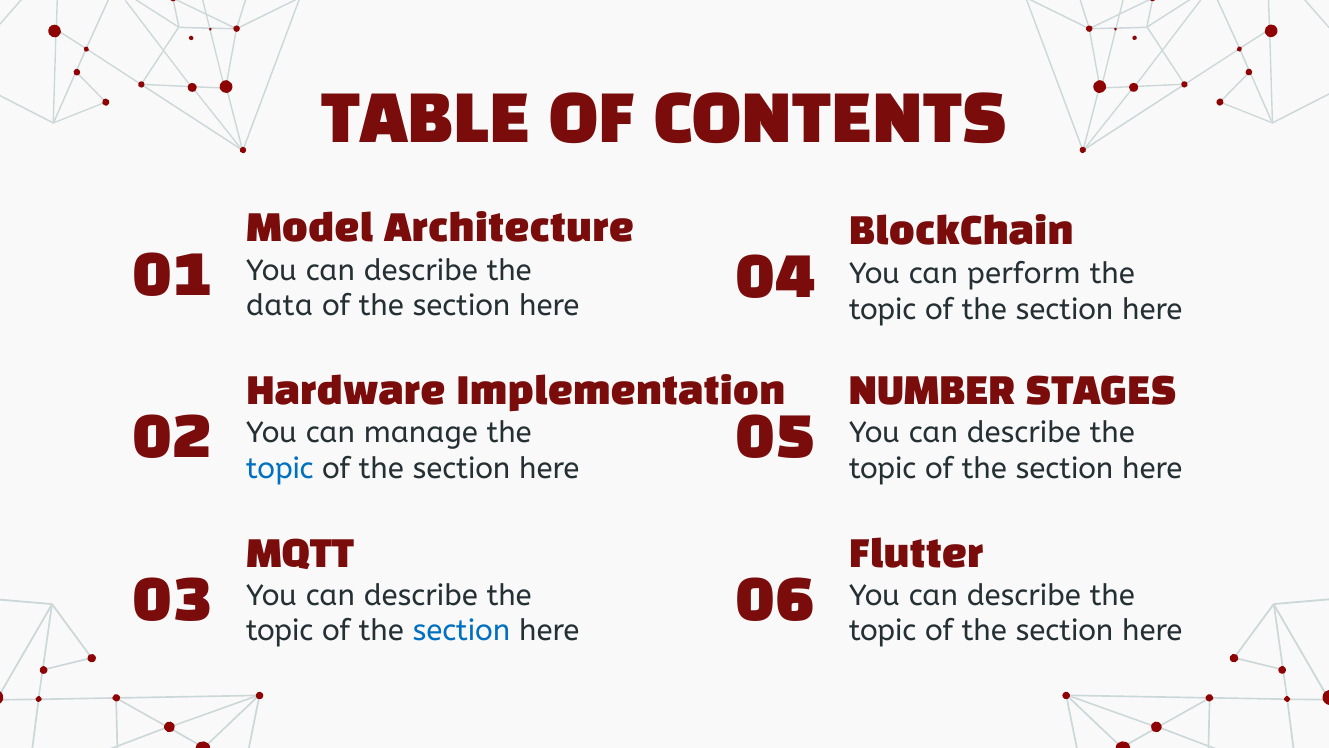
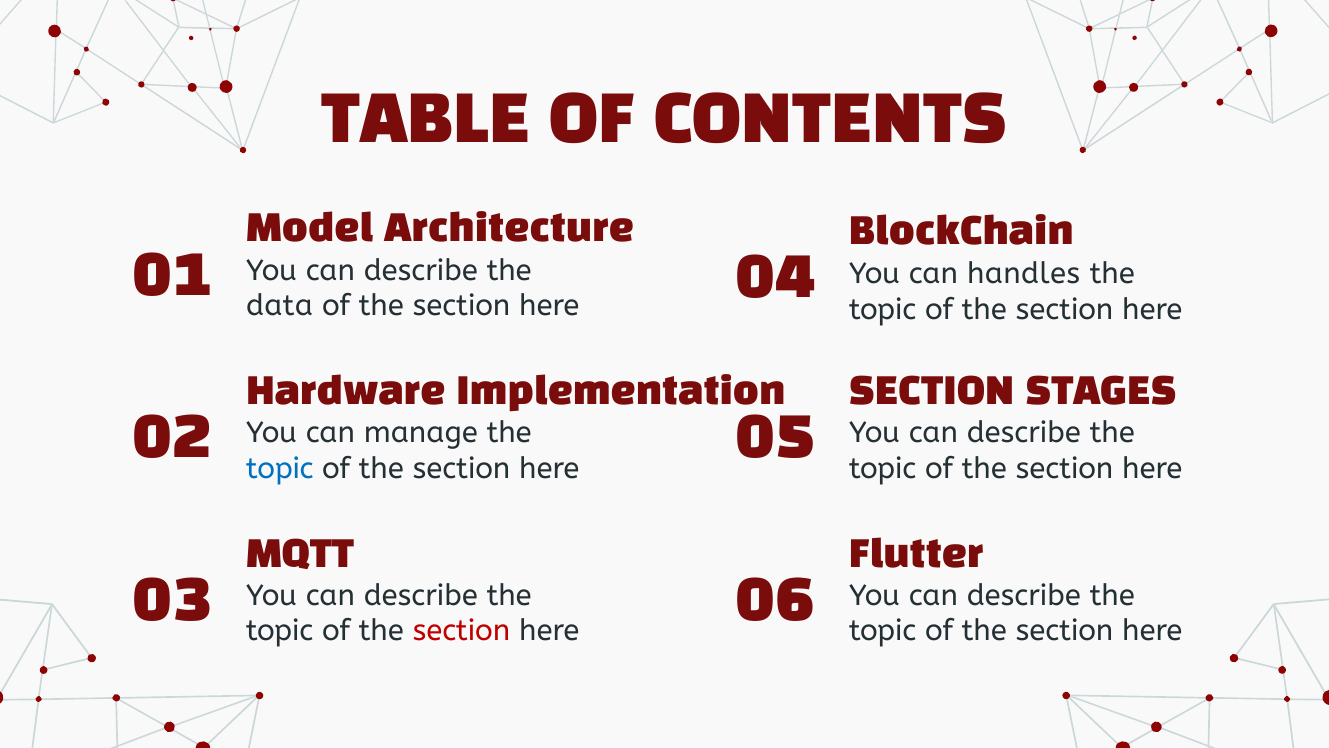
perform: perform -> handles
NUMBER at (932, 392): NUMBER -> SECTION
section at (461, 631) colour: blue -> red
